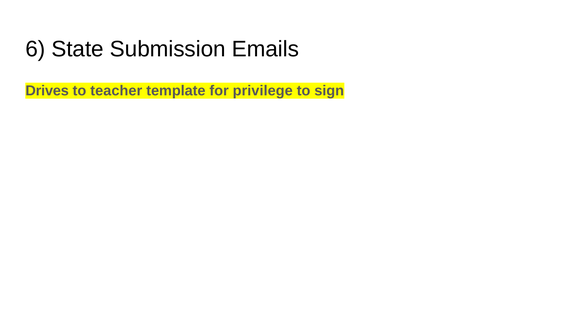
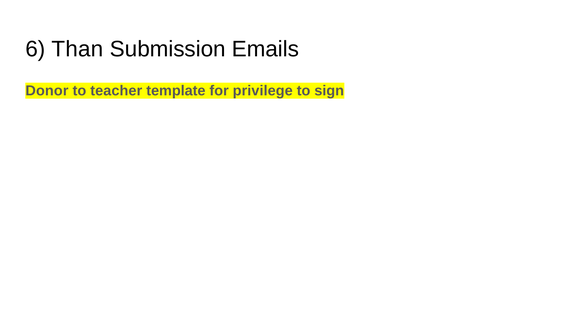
State: State -> Than
Drives: Drives -> Donor
